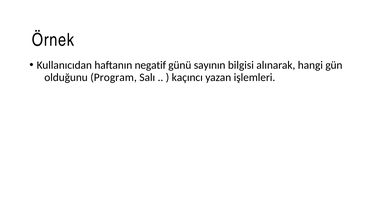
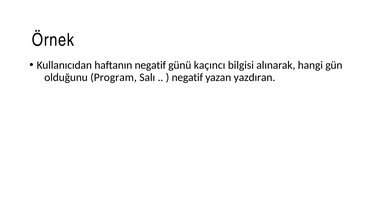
sayının: sayının -> kaçıncı
kaçıncı at (187, 77): kaçıncı -> negatif
işlemleri: işlemleri -> yazdıran
